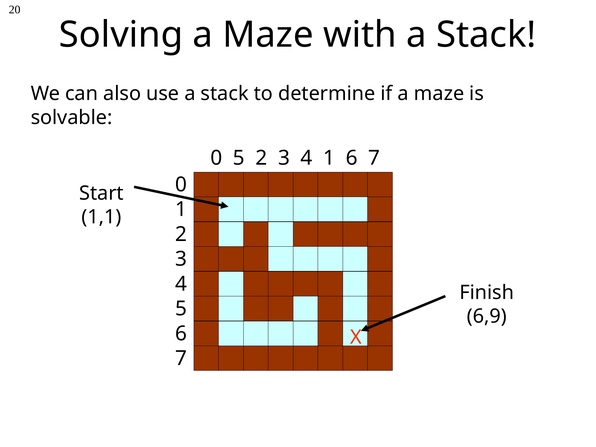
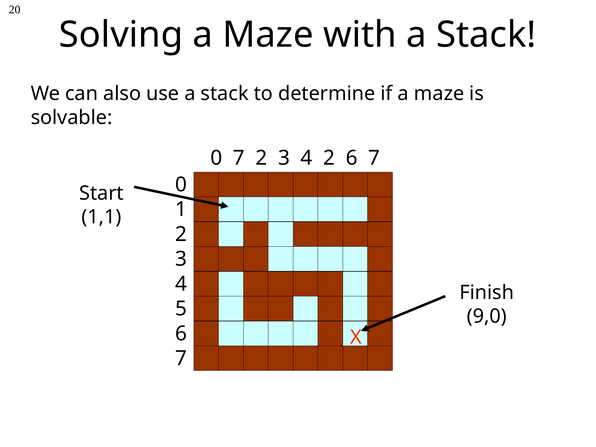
0 5: 5 -> 7
4 1: 1 -> 2
6,9: 6,9 -> 9,0
